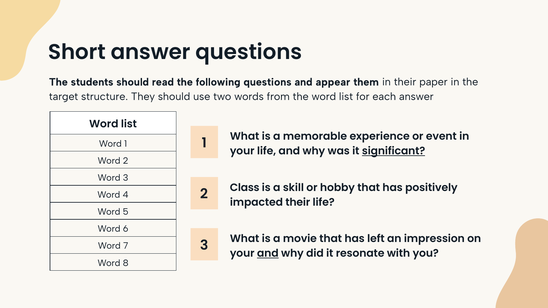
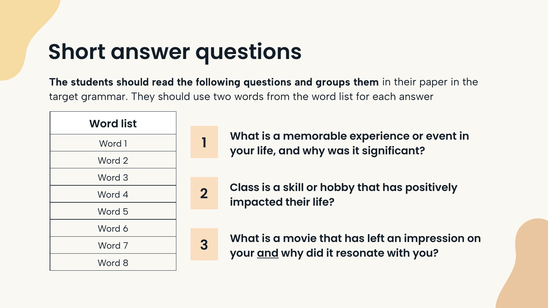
appear: appear -> groups
structure: structure -> grammar
significant underline: present -> none
